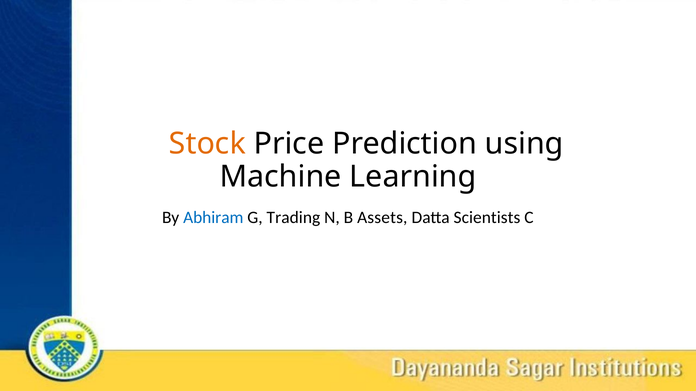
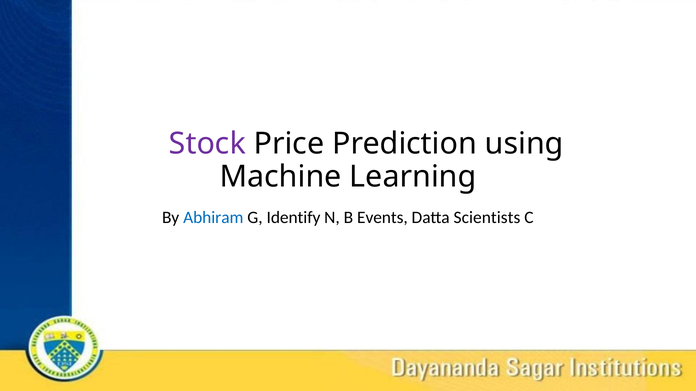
Stock colour: orange -> purple
Trading: Trading -> Identify
Assets: Assets -> Events
